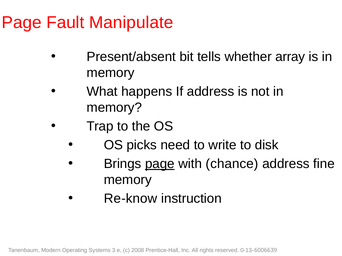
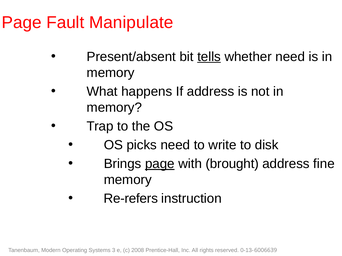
tells underline: none -> present
whether array: array -> need
chance: chance -> brought
Re-know: Re-know -> Re-refers
